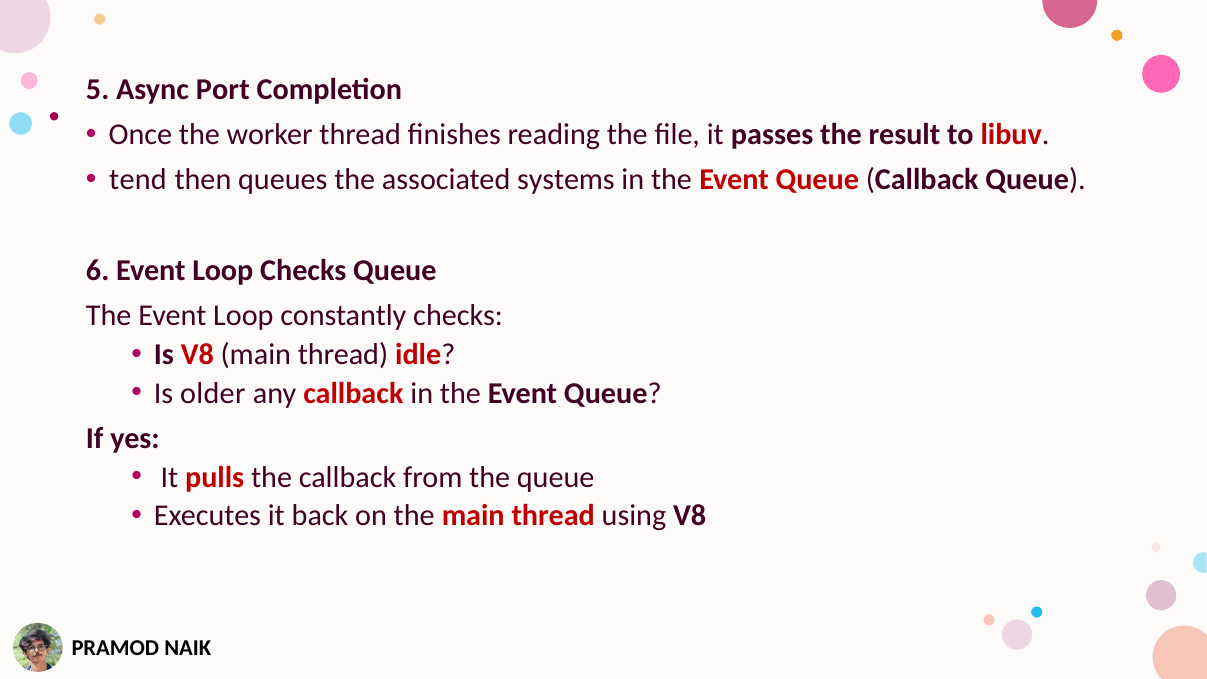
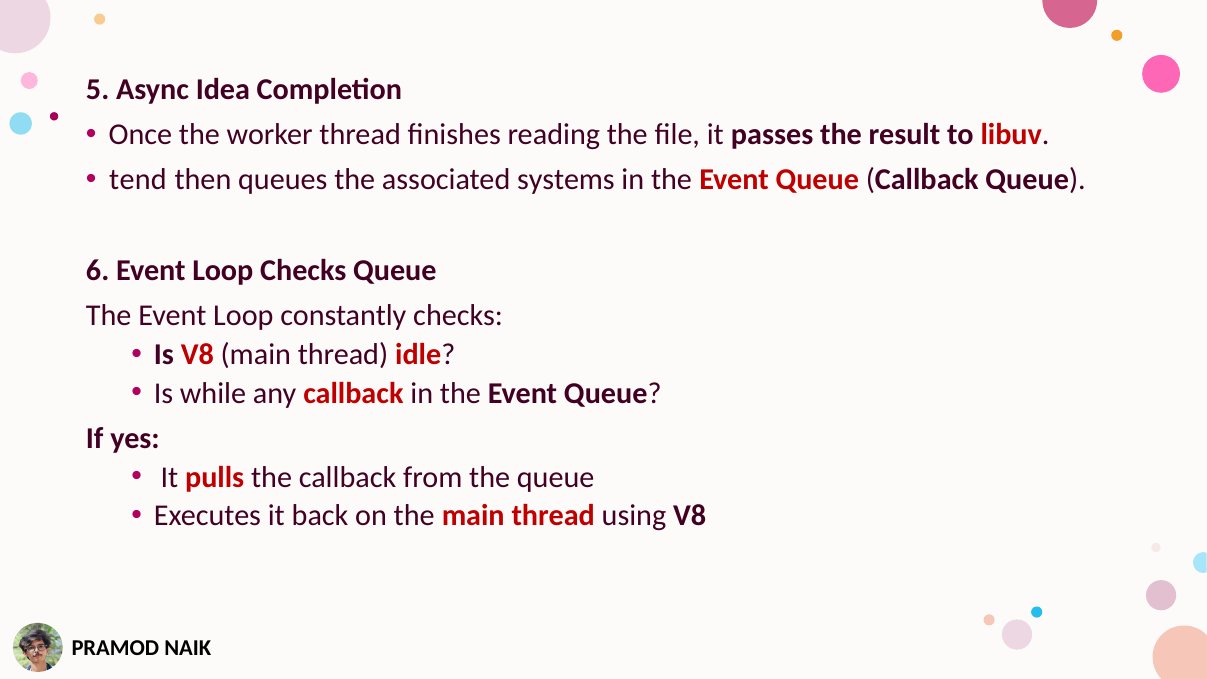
Port: Port -> Idea
older: older -> while
